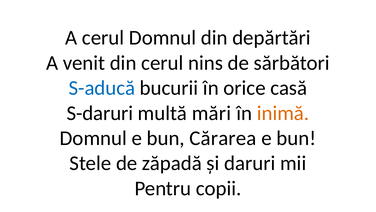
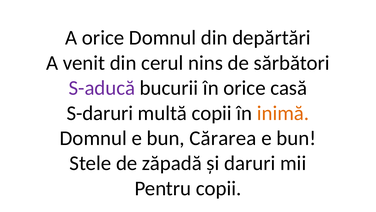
A cerul: cerul -> orice
S-aducă colour: blue -> purple
multă mări: mări -> copii
